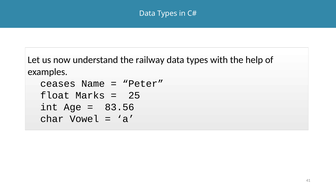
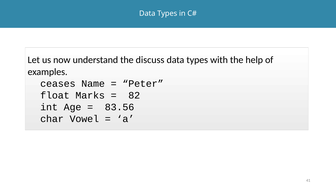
railway: railway -> discuss
25: 25 -> 82
